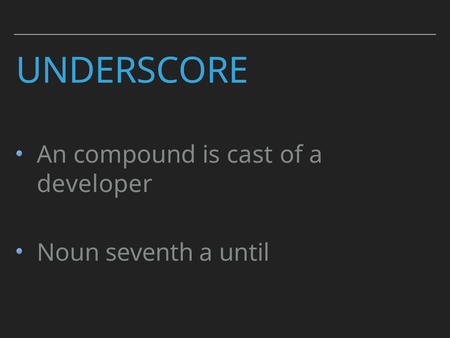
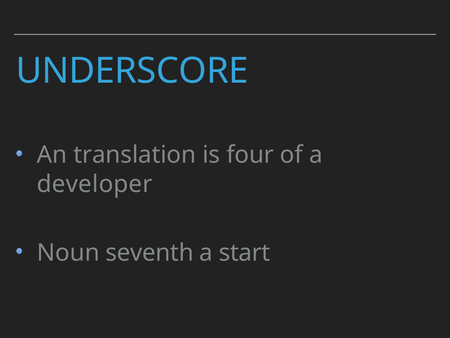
compound: compound -> translation
cast: cast -> four
until: until -> start
